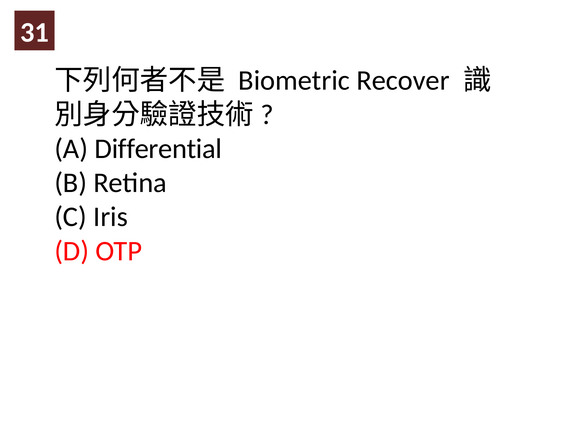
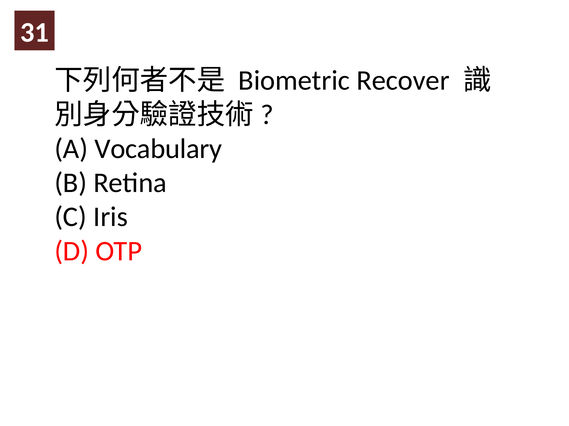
Differential: Differential -> Vocabulary
